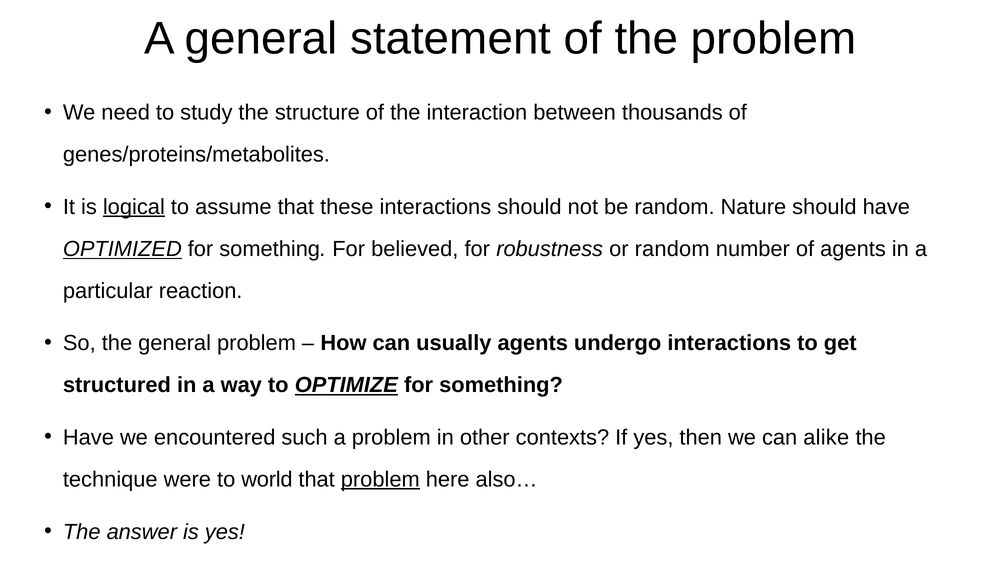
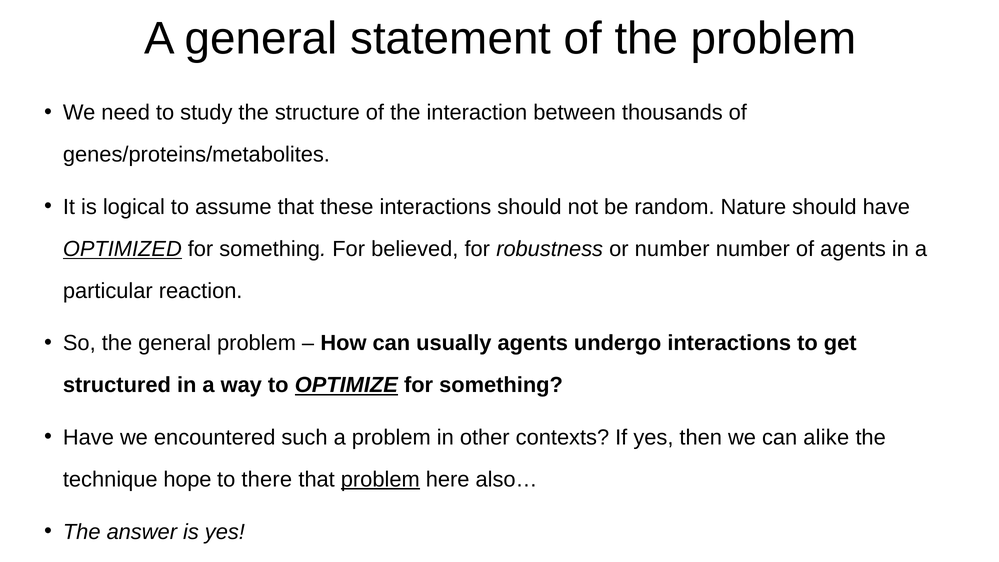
logical underline: present -> none
or random: random -> number
were: were -> hope
world: world -> there
